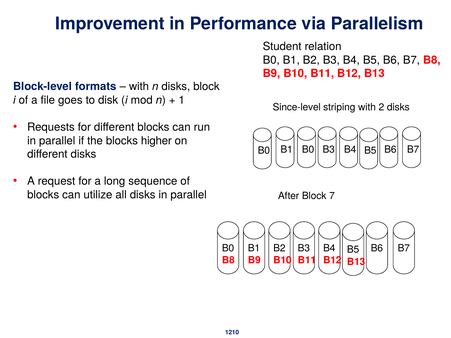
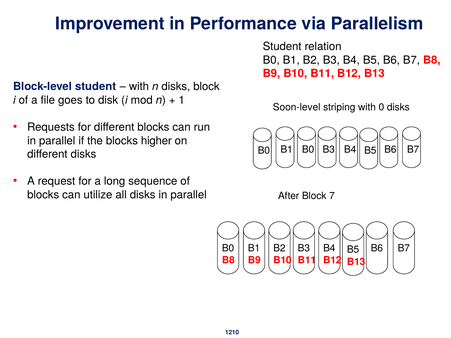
Block-level formats: formats -> student
Since-level: Since-level -> Soon-level
2: 2 -> 0
